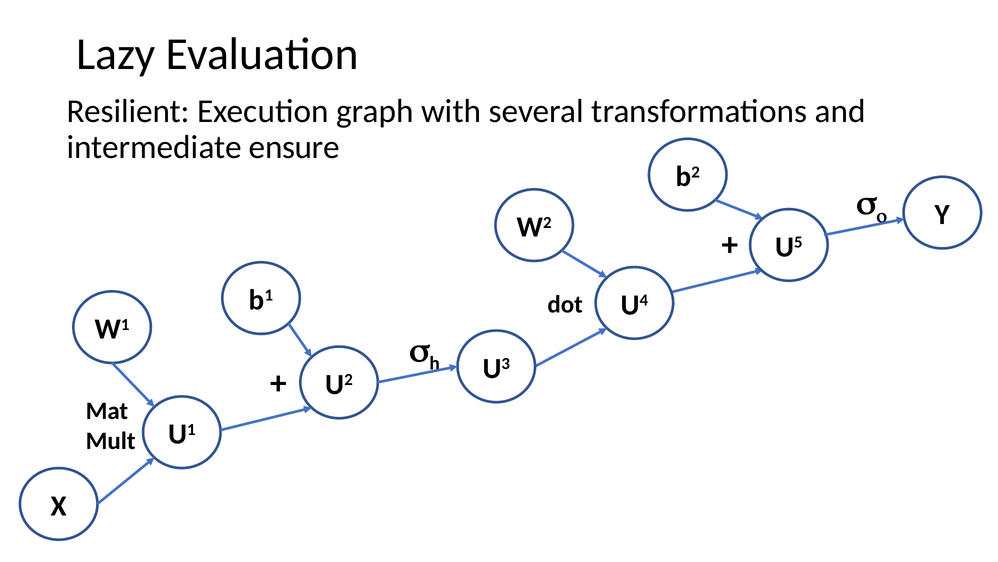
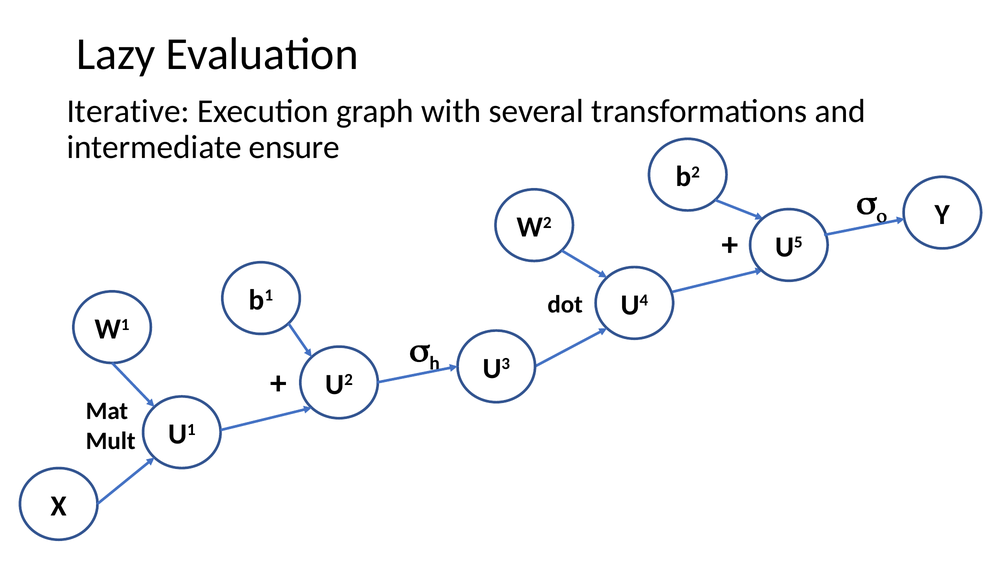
Resilient: Resilient -> Iterative
